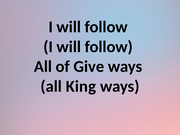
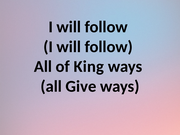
Give: Give -> King
King: King -> Give
